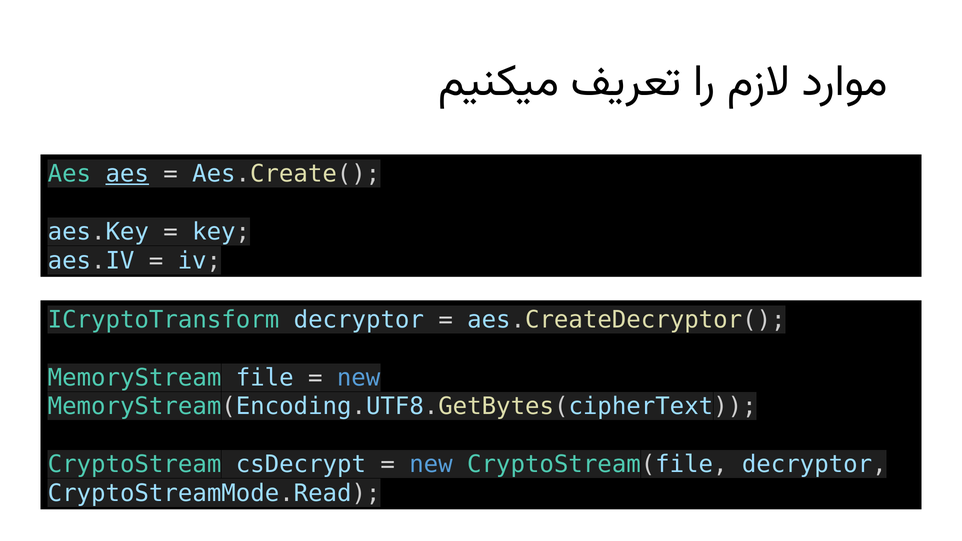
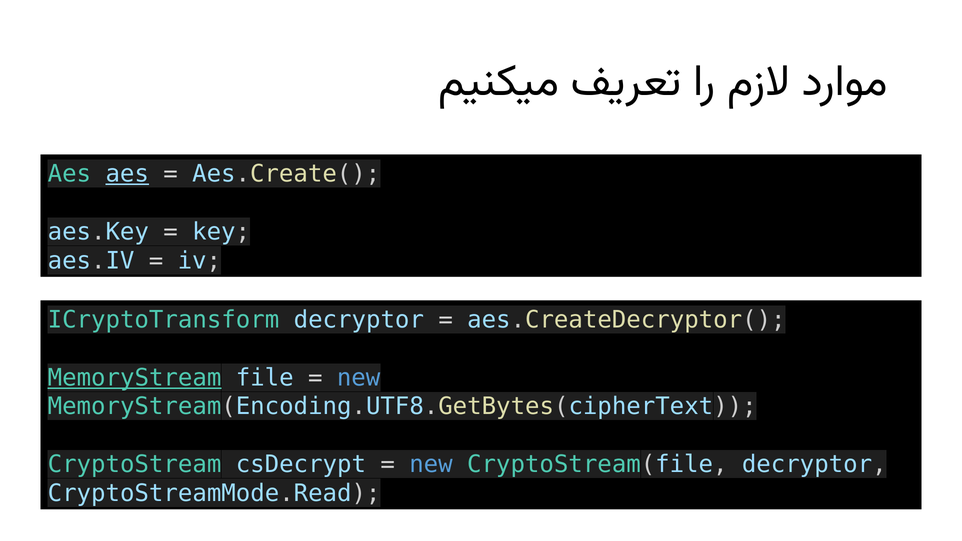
MemoryStream underline: none -> present
